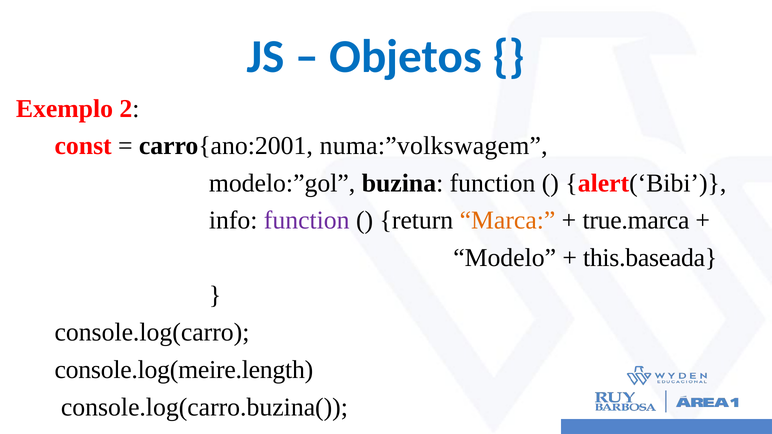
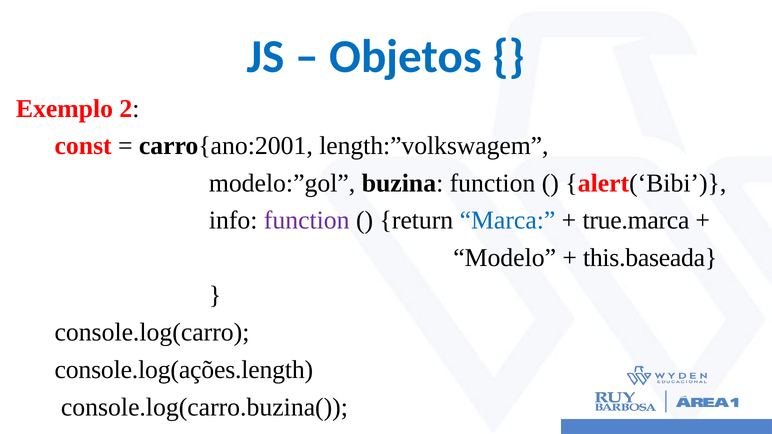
numa:”volkswagem: numa:”volkswagem -> length:”volkswagem
Marca colour: orange -> blue
console.log(meire.length: console.log(meire.length -> console.log(ações.length
